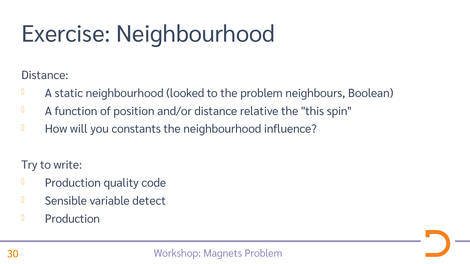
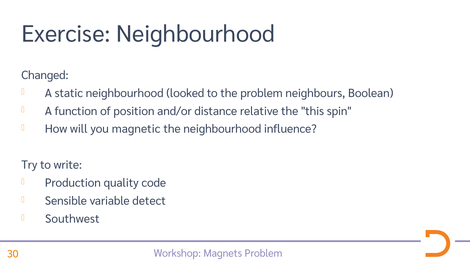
Distance at (45, 75): Distance -> Changed
constants: constants -> magnetic
Production at (72, 219): Production -> Southwest
